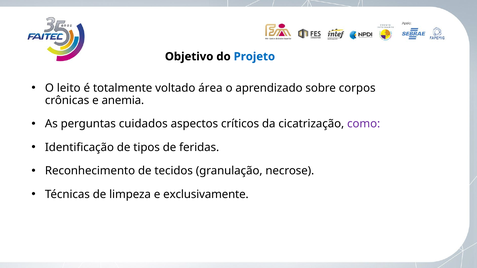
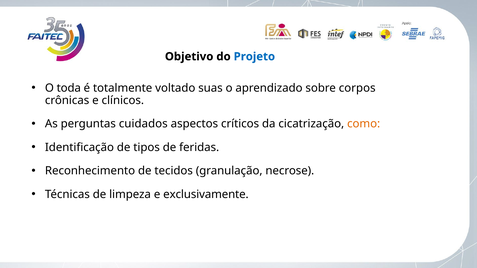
leito: leito -> toda
área: área -> suas
anemia: anemia -> clínicos
como colour: purple -> orange
